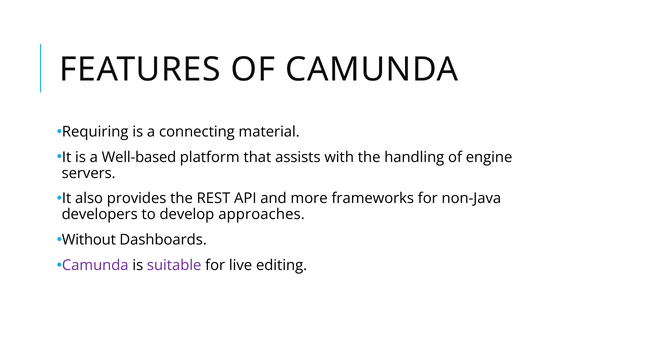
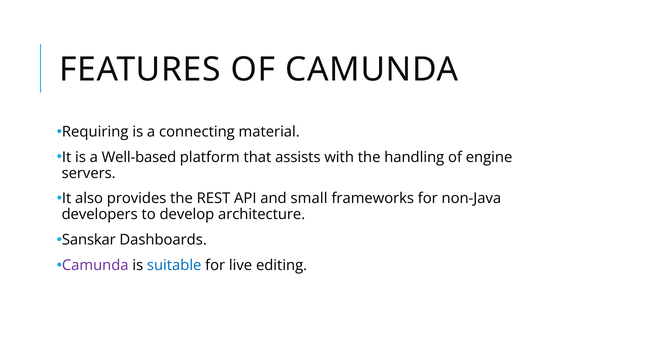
more: more -> small
approaches: approaches -> architecture
Without: Without -> Sanskar
suitable colour: purple -> blue
